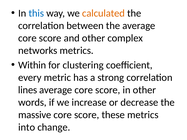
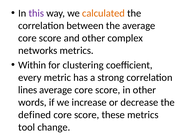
this colour: blue -> purple
massive: massive -> defined
into: into -> tool
